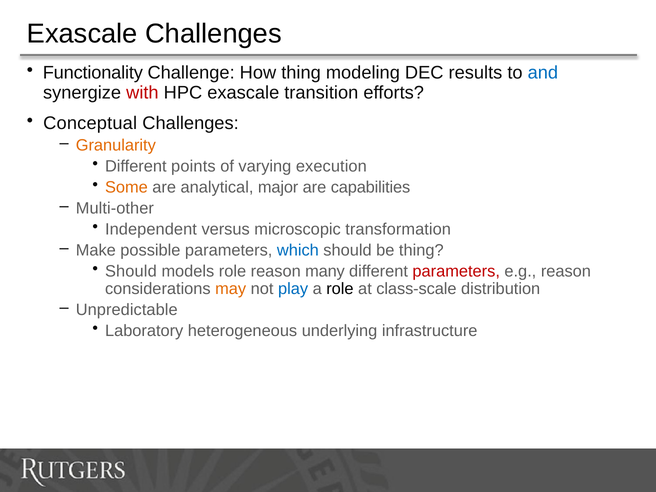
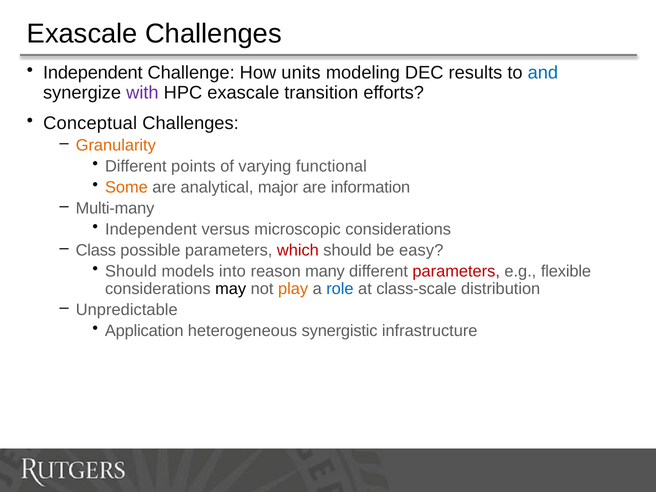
Functionality at (93, 73): Functionality -> Independent
How thing: thing -> units
with colour: red -> purple
execution: execution -> functional
capabilities: capabilities -> information
Multi-other: Multi-other -> Multi-many
microscopic transformation: transformation -> considerations
Make: Make -> Class
which colour: blue -> red
be thing: thing -> easy
models role: role -> into
e.g reason: reason -> flexible
may colour: orange -> black
play colour: blue -> orange
role at (340, 289) colour: black -> blue
Laboratory: Laboratory -> Application
underlying: underlying -> synergistic
